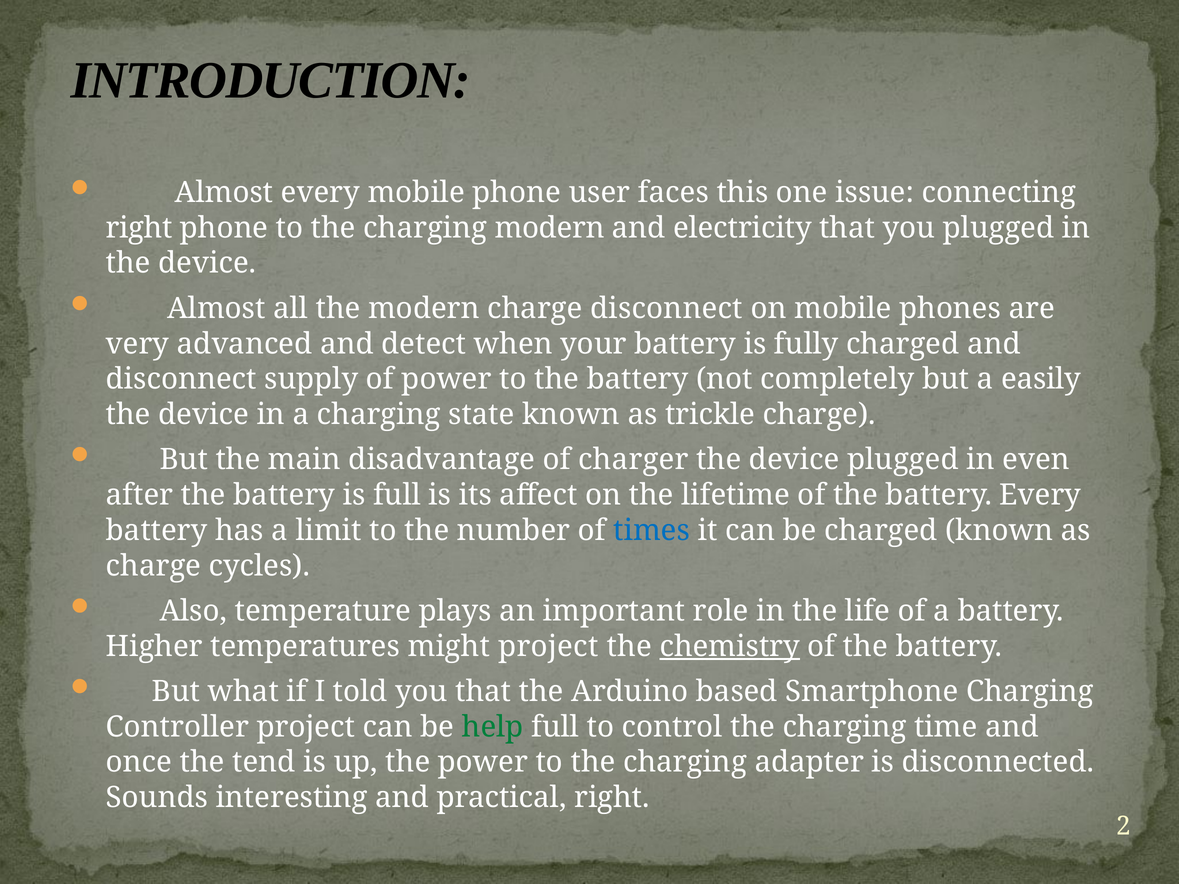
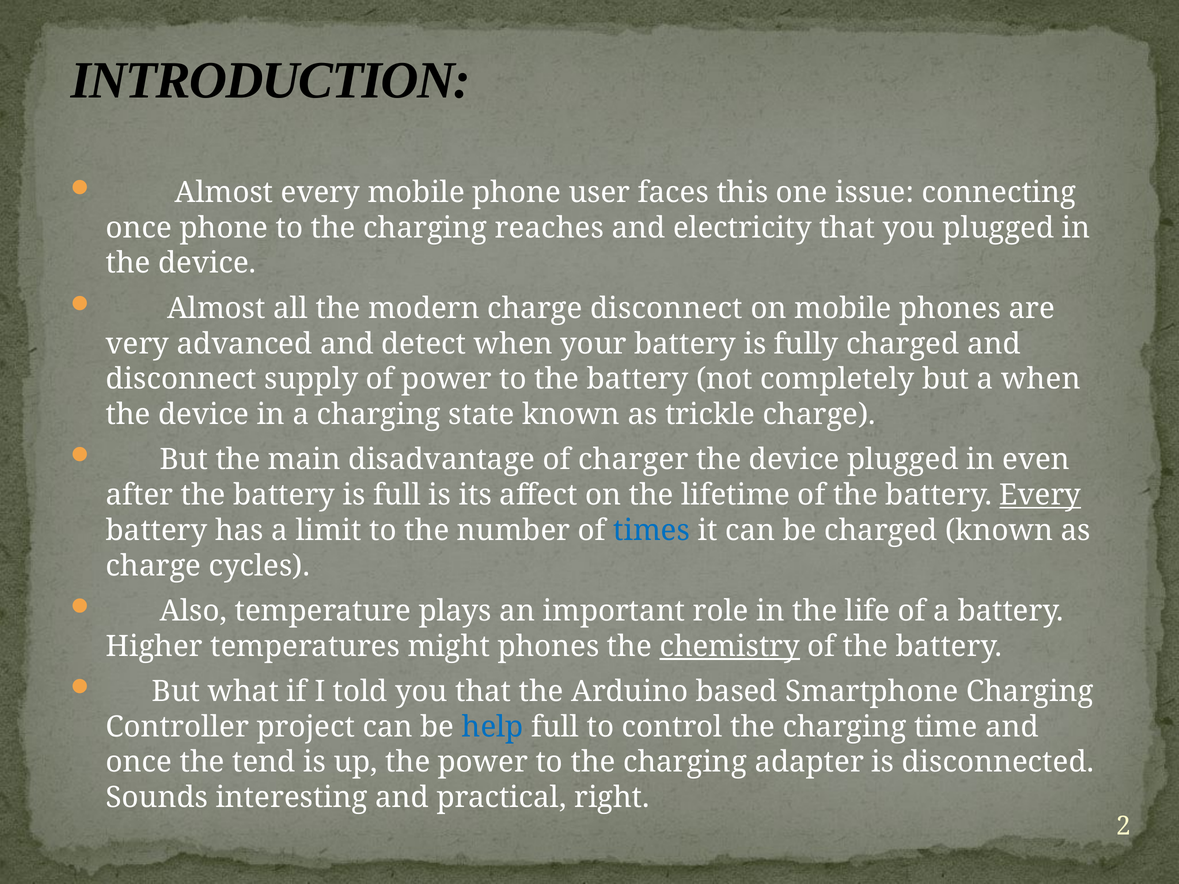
right at (139, 228): right -> once
charging modern: modern -> reaches
a easily: easily -> when
Every at (1040, 495) underline: none -> present
might project: project -> phones
help colour: green -> blue
